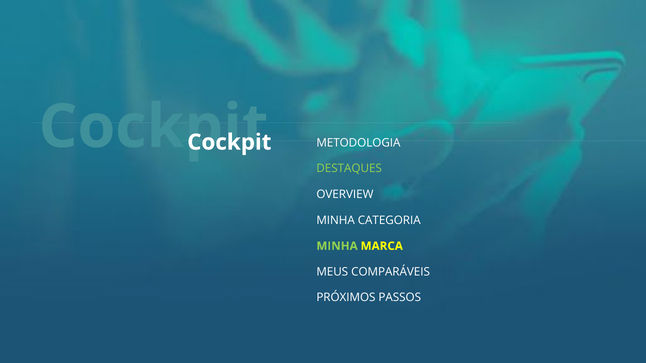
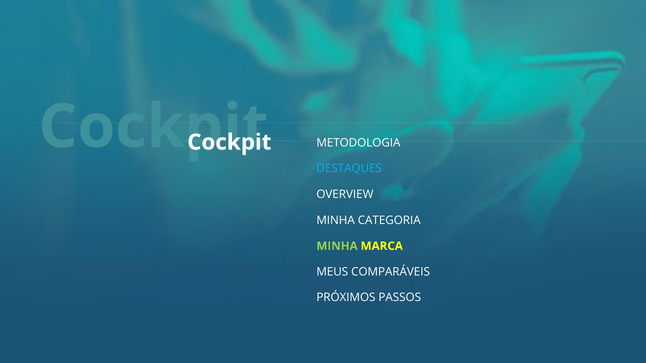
DESTAQUES colour: light green -> light blue
